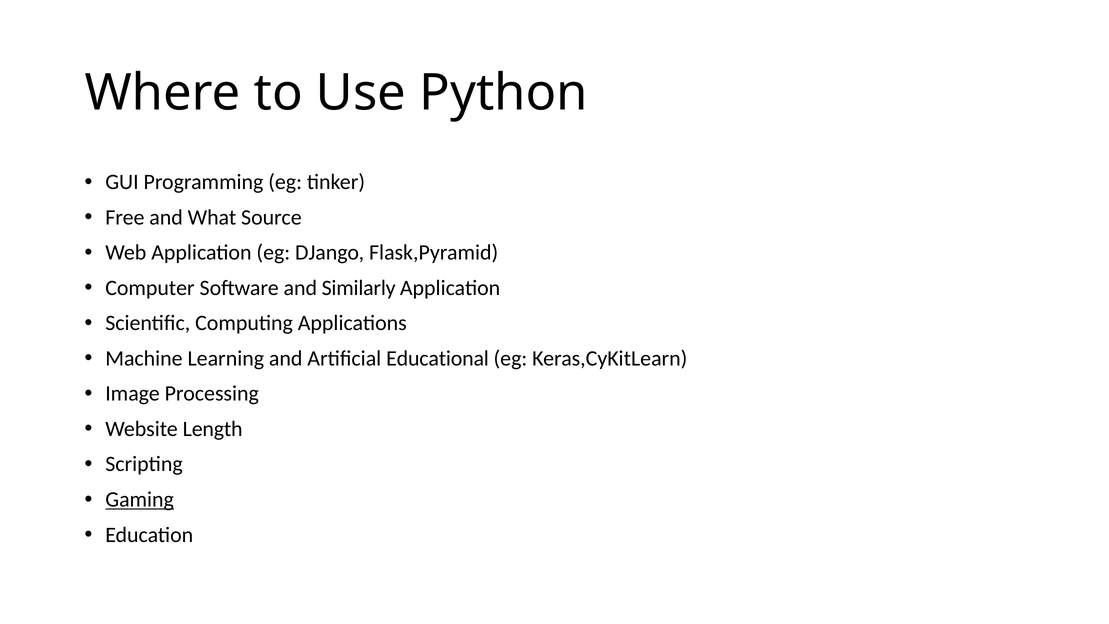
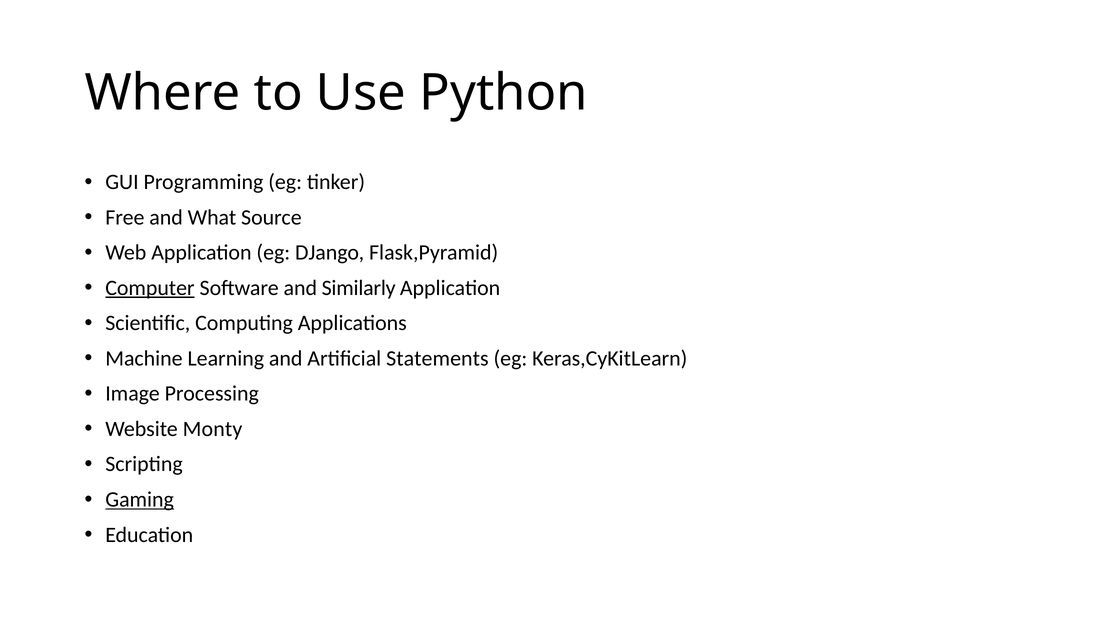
Computer underline: none -> present
Educational: Educational -> Statements
Length: Length -> Monty
